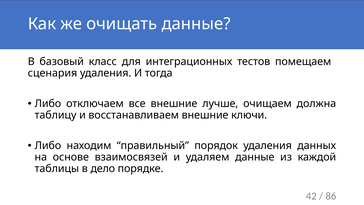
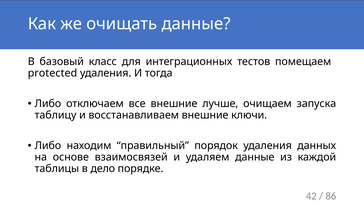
сценария: сценария -> protected
должна: должна -> запуска
